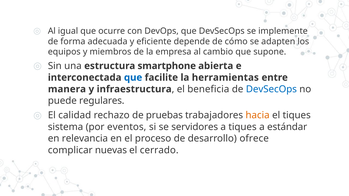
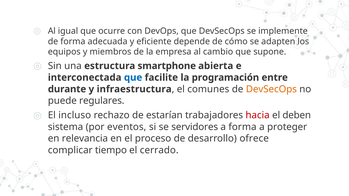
herramientas: herramientas -> programación
manera: manera -> durante
beneficia: beneficia -> comunes
DevSecOps at (271, 89) colour: blue -> orange
calidad: calidad -> incluso
pruebas: pruebas -> estarían
hacia colour: orange -> red
el tiques: tiques -> deben
a tiques: tiques -> forma
estándar: estándar -> proteger
nuevas: nuevas -> tiempo
